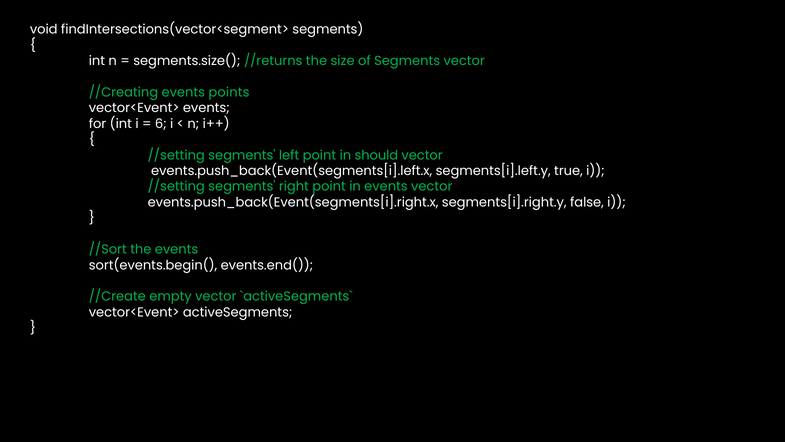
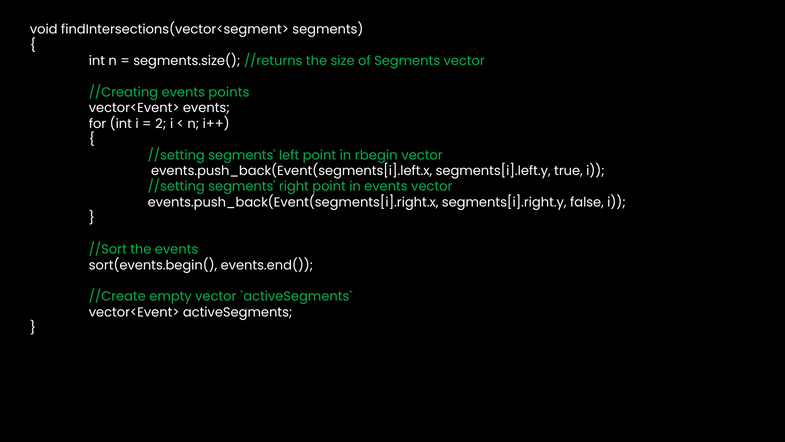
6: 6 -> 2
should: should -> rbegin
